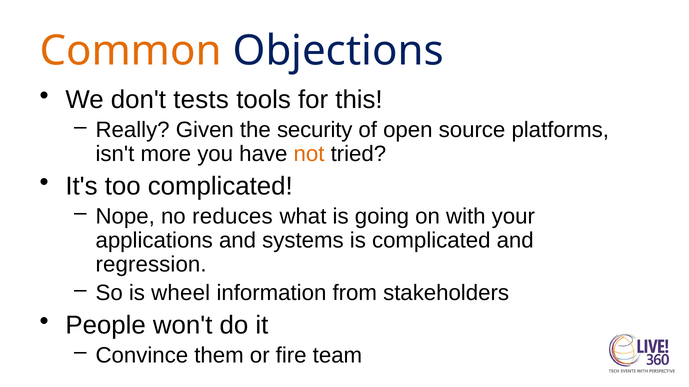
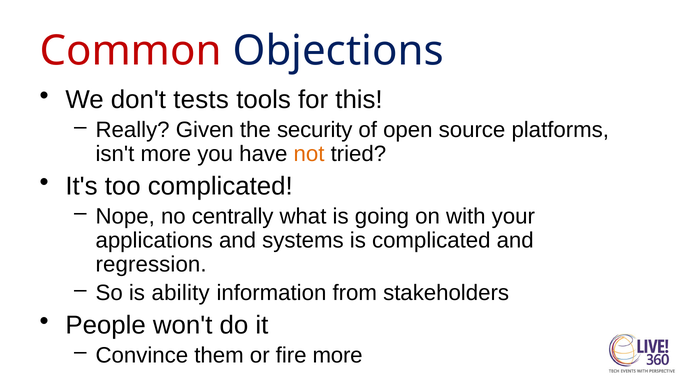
Common colour: orange -> red
reduces: reduces -> centrally
wheel: wheel -> ability
fire team: team -> more
